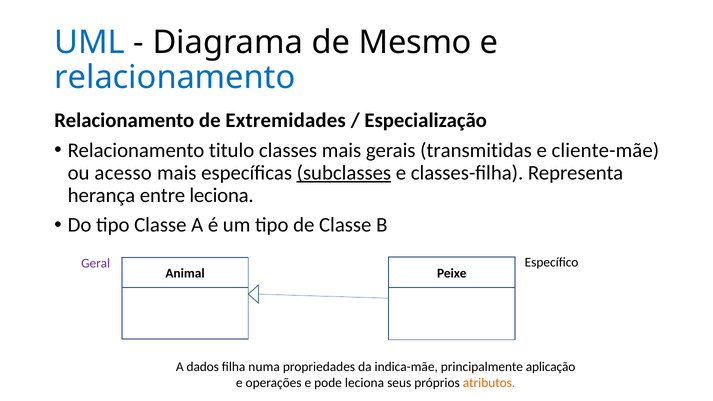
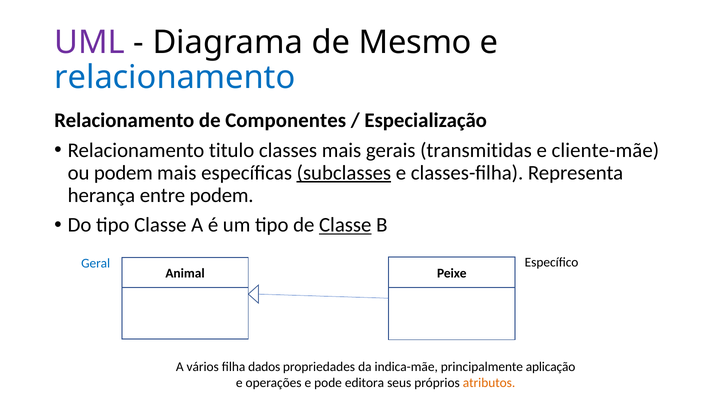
UML colour: blue -> purple
Extremidades: Extremidades -> Componentes
ou acesso: acesso -> podem
entre leciona: leciona -> podem
Classe at (345, 225) underline: none -> present
Geral colour: purple -> blue
dados: dados -> vários
numa: numa -> dados
pode leciona: leciona -> editora
